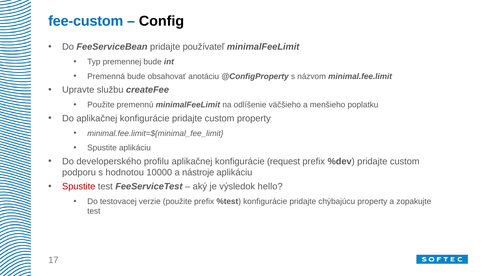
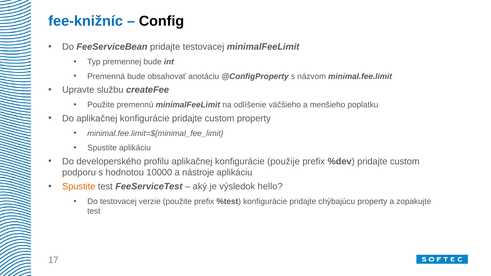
fee-custom: fee-custom -> fee-knižníc
pridajte používateľ: používateľ -> testovacej
request: request -> použije
Spustite at (79, 187) colour: red -> orange
